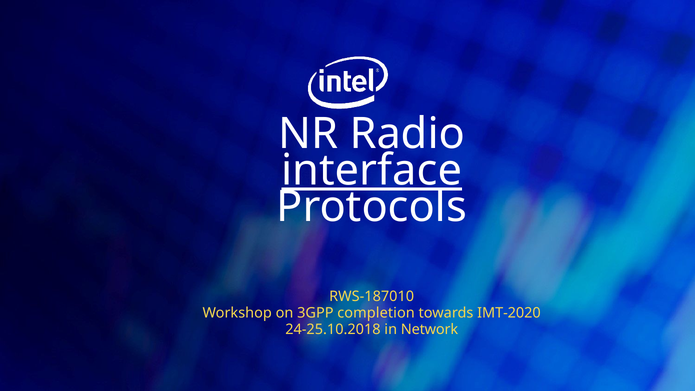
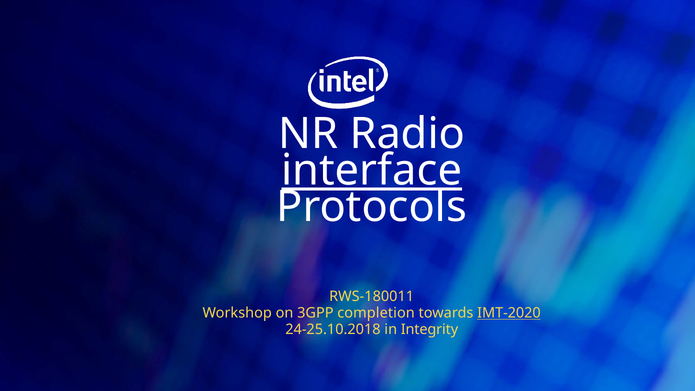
RWS-187010: RWS-187010 -> RWS-180011
IMT-2020 underline: none -> present
Network: Network -> Integrity
